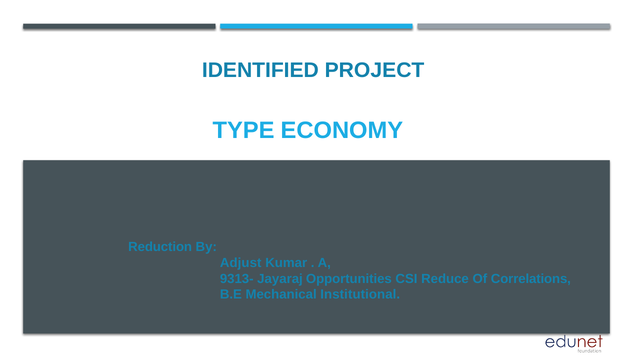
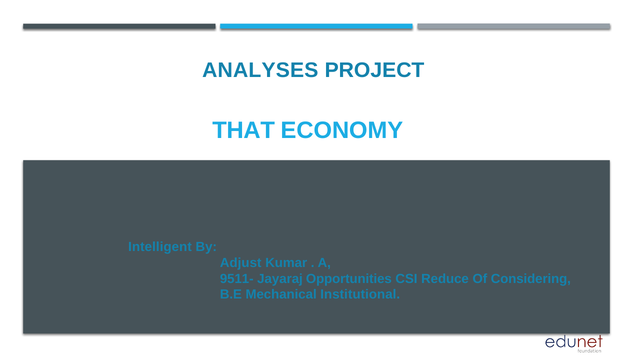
IDENTIFIED: IDENTIFIED -> ANALYSES
TYPE: TYPE -> THAT
Reduction: Reduction -> Intelligent
9313-: 9313- -> 9511-
Correlations: Correlations -> Considering
